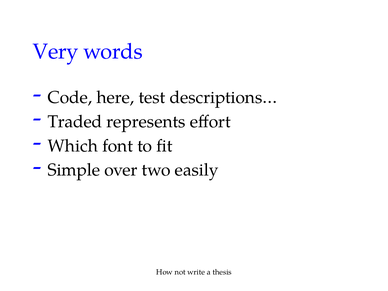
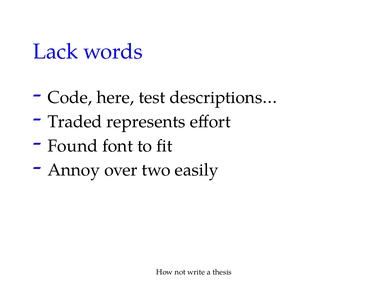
Very: Very -> Lack
Which: Which -> Found
Simple: Simple -> Annoy
